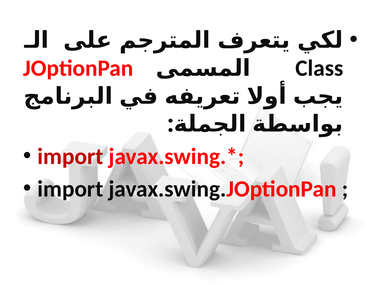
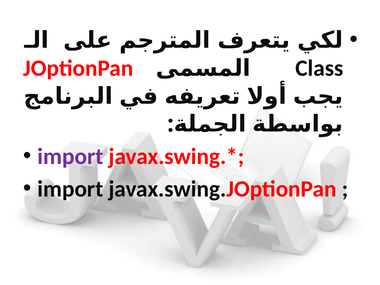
import at (70, 157) colour: red -> purple
